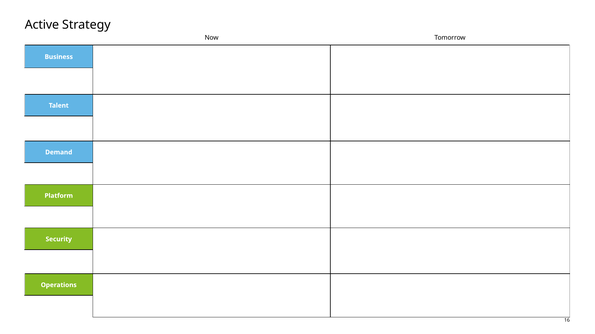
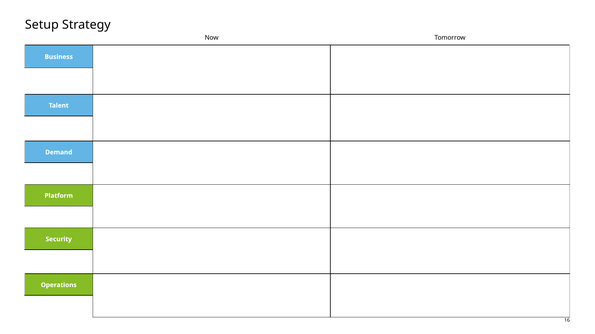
Active: Active -> Setup
